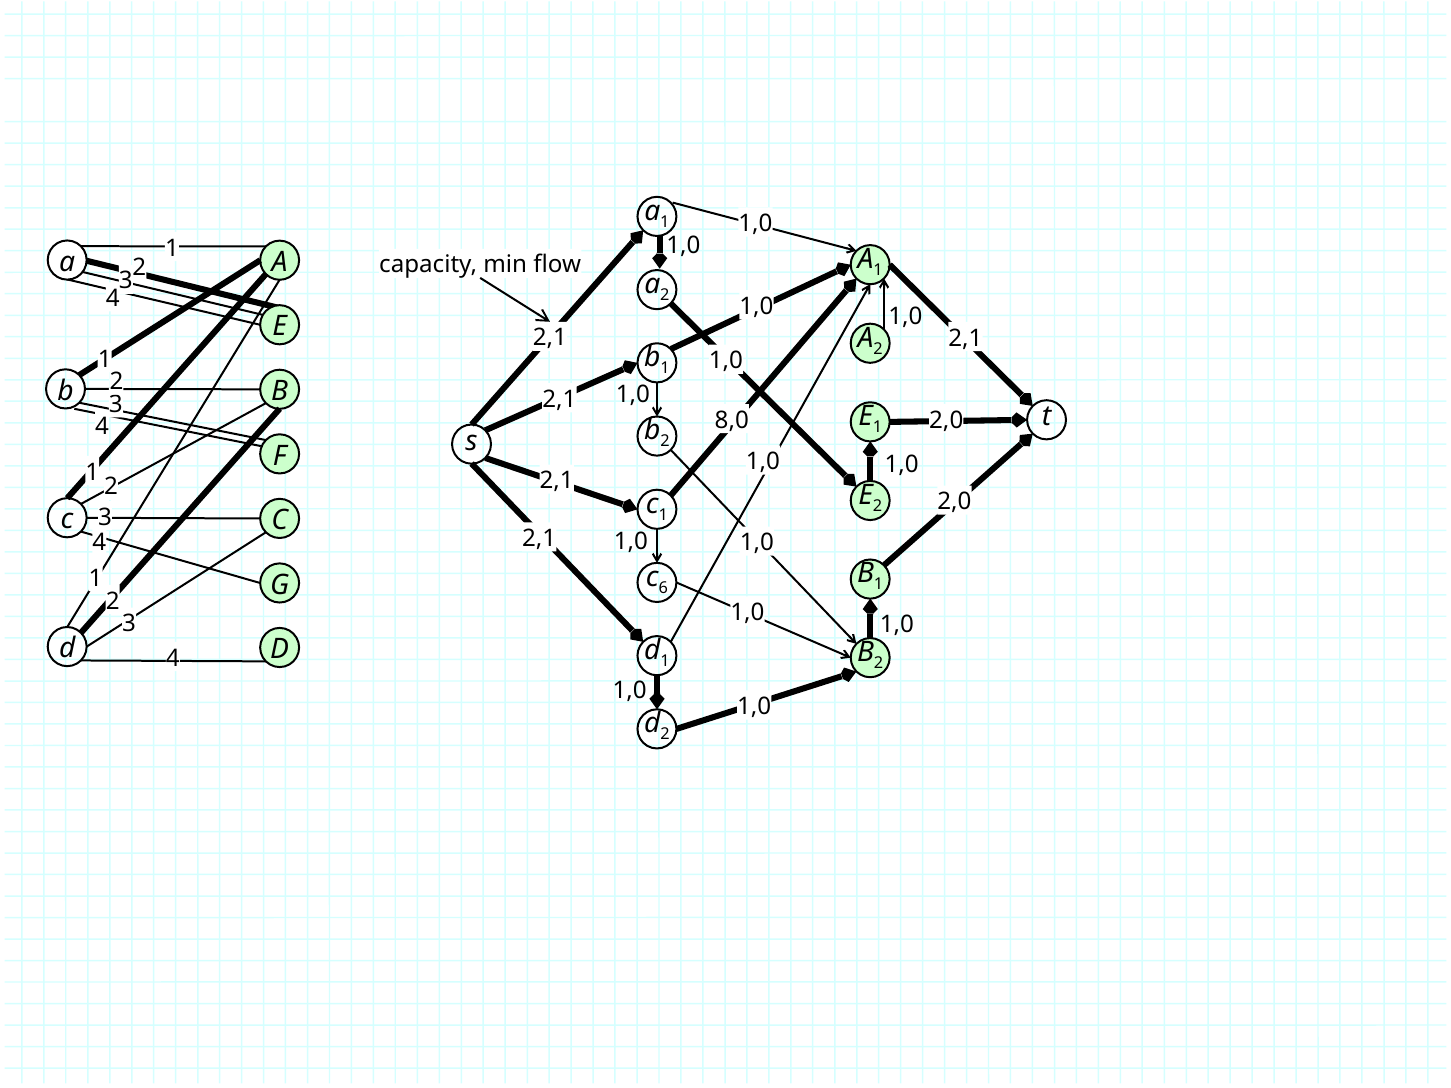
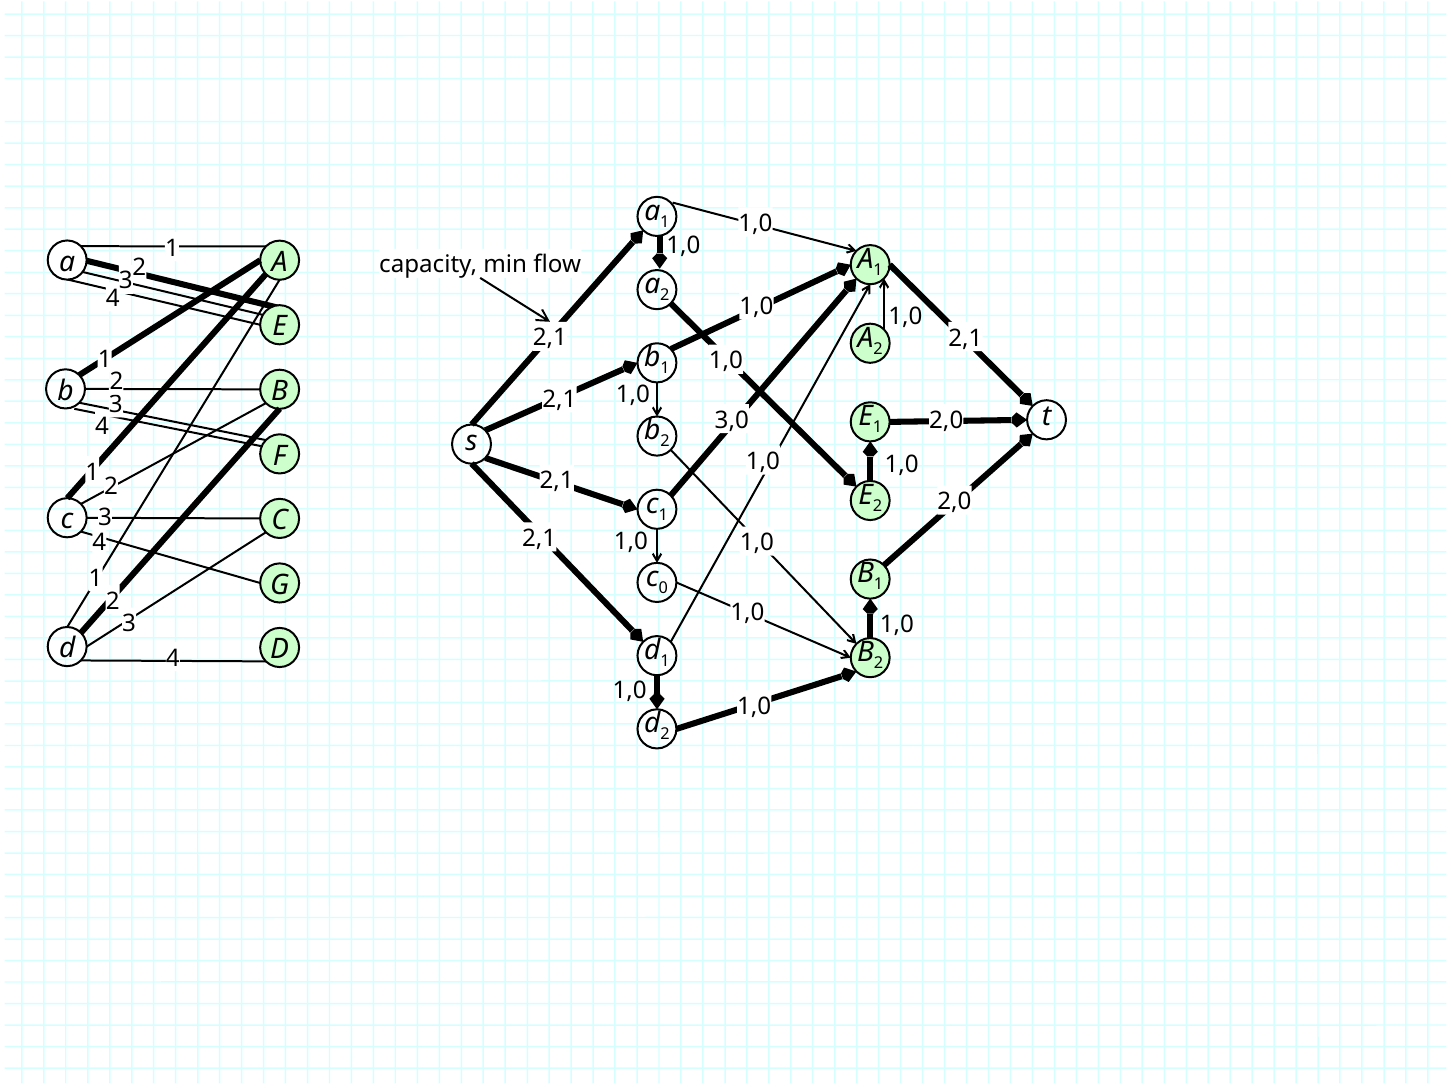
8,0: 8,0 -> 3,0
6: 6 -> 0
